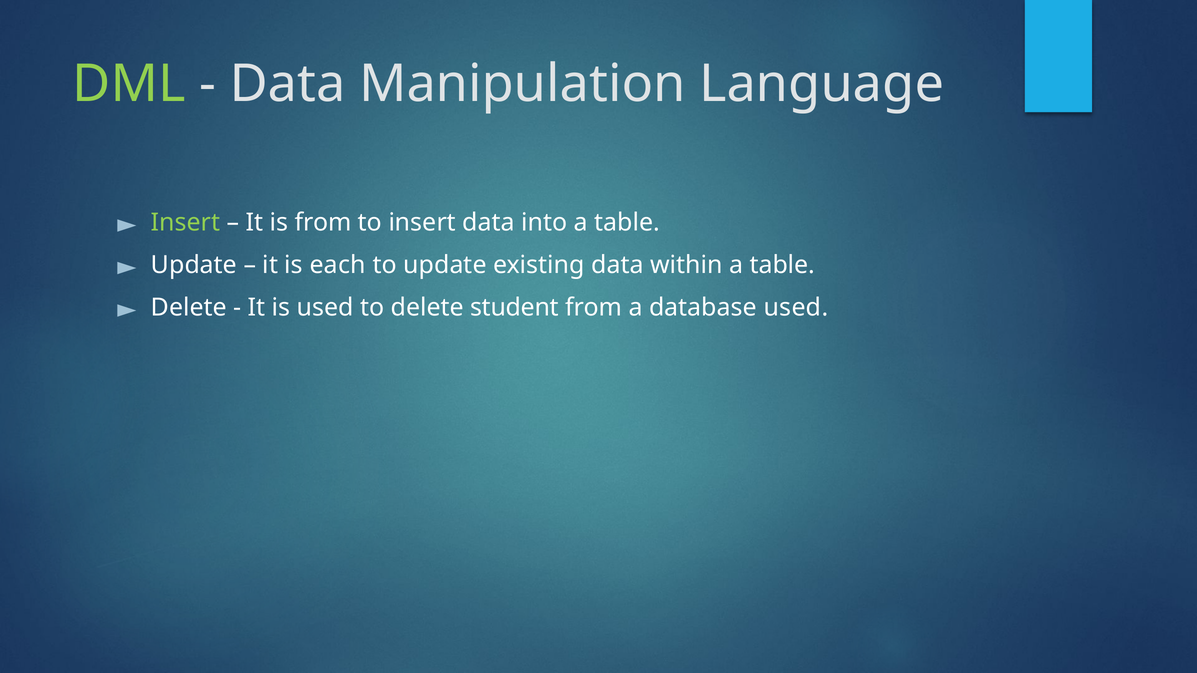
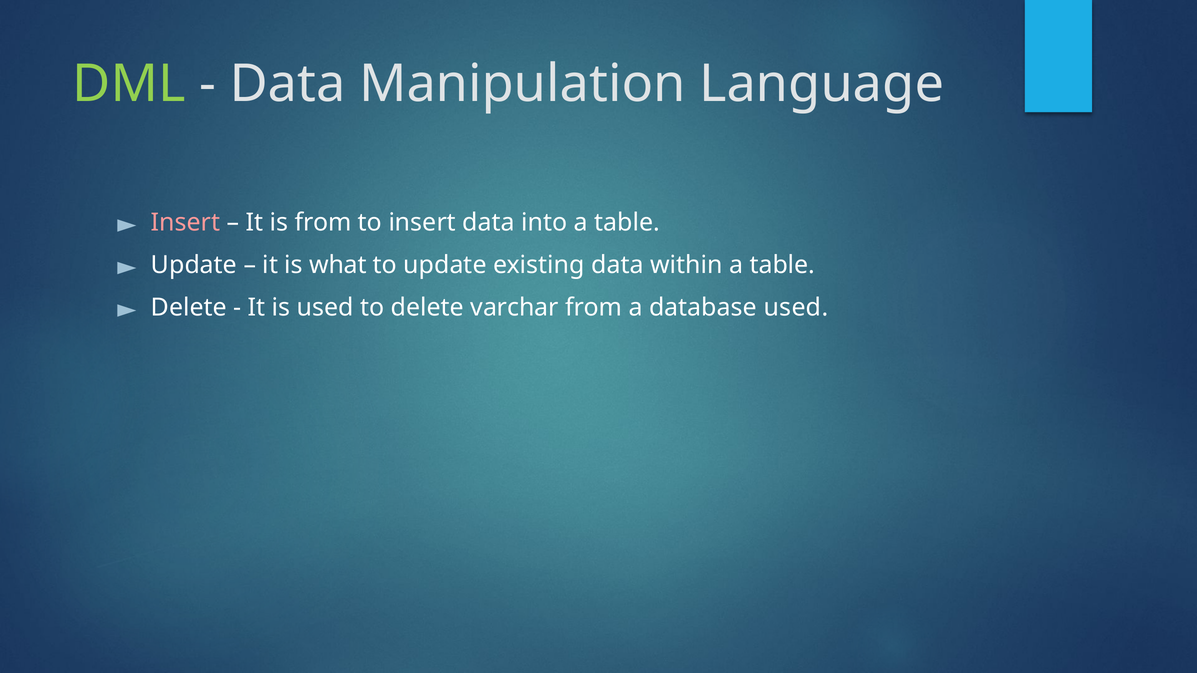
Insert at (186, 223) colour: light green -> pink
each: each -> what
student: student -> varchar
